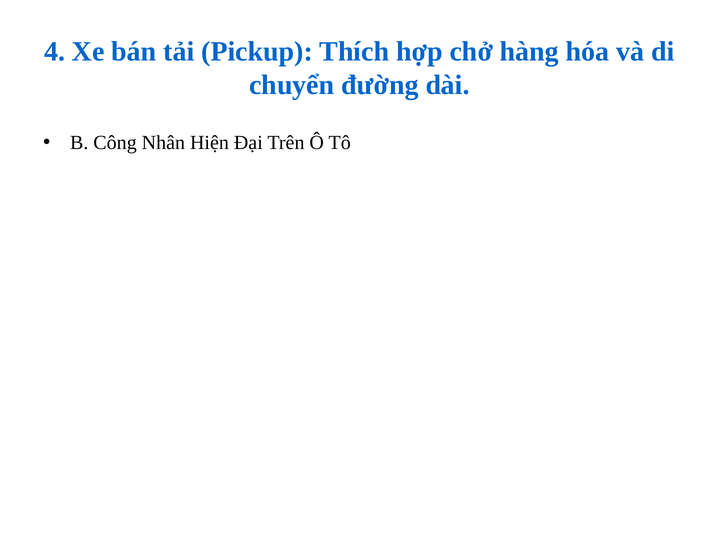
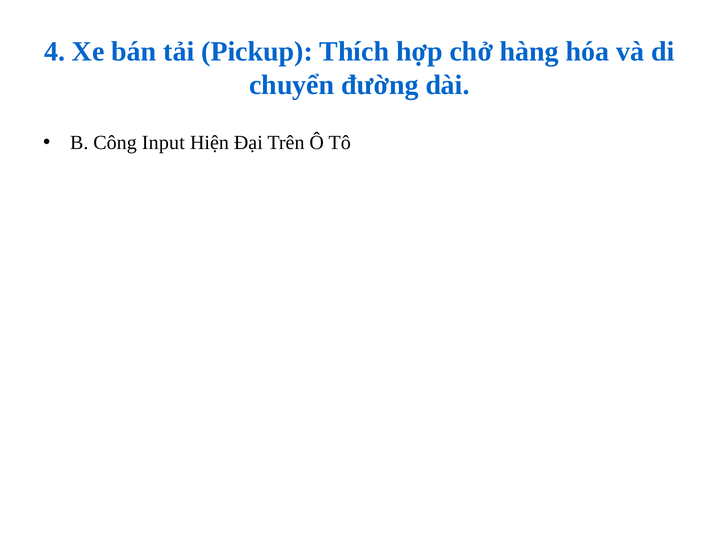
Nhân: Nhân -> Input
